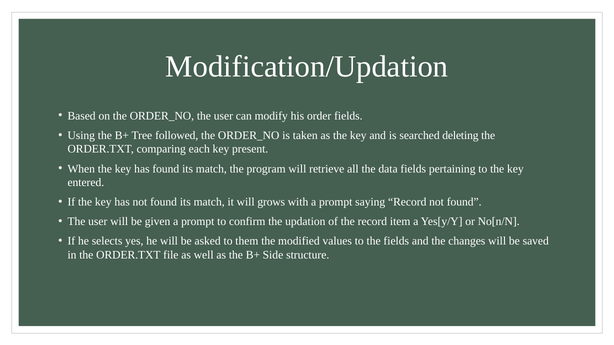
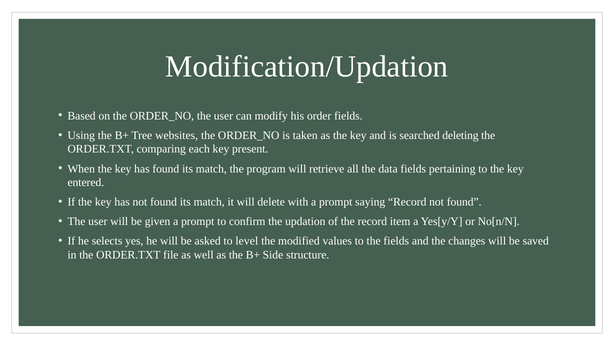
followed: followed -> websites
grows: grows -> delete
them: them -> level
